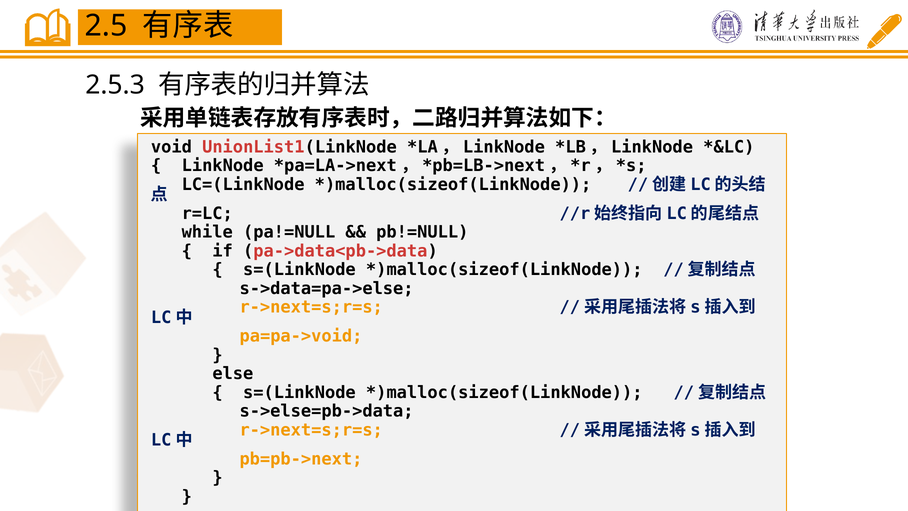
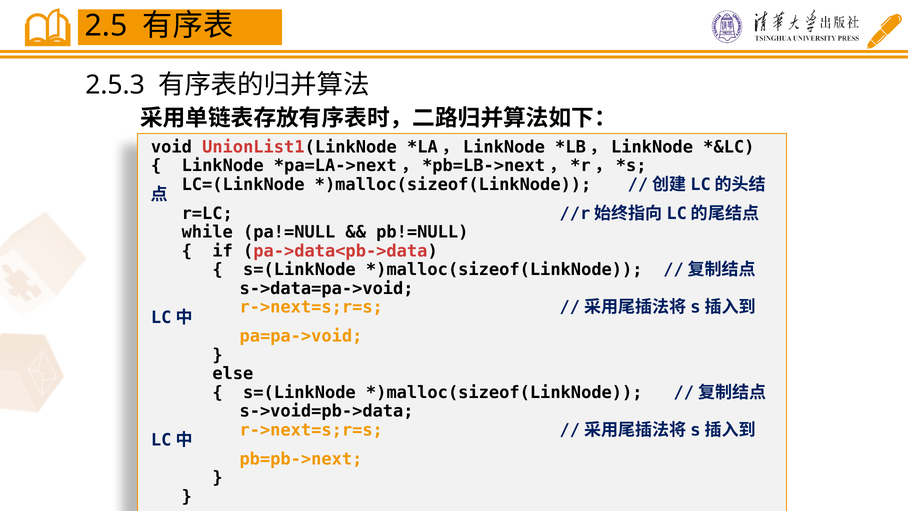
s->data=pa->else: s->data=pa->else -> s->data=pa->void
s->else=pb->data: s->else=pb->data -> s->void=pb->data
